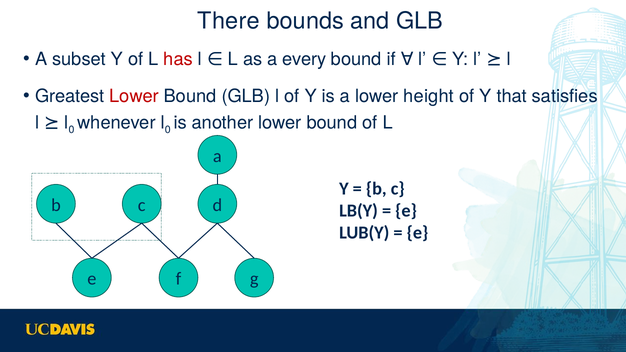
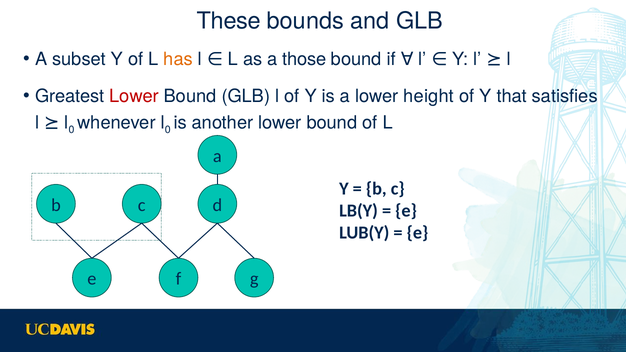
There: There -> These
has colour: red -> orange
every: every -> those
